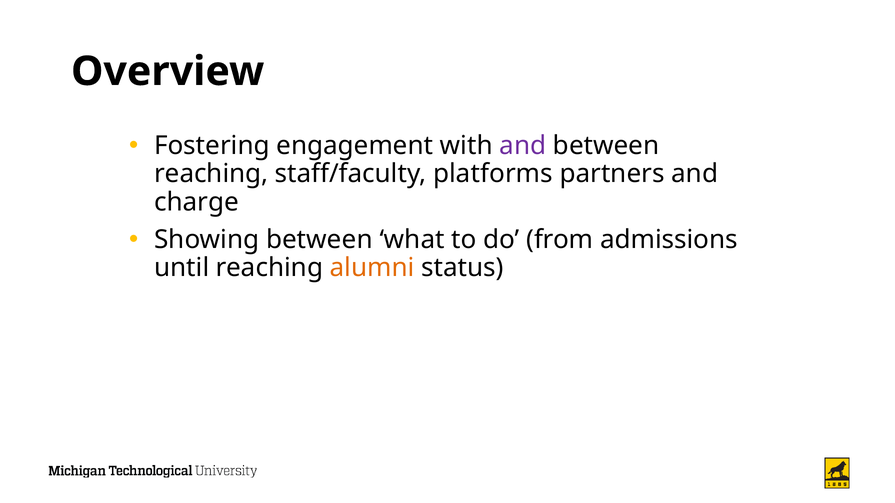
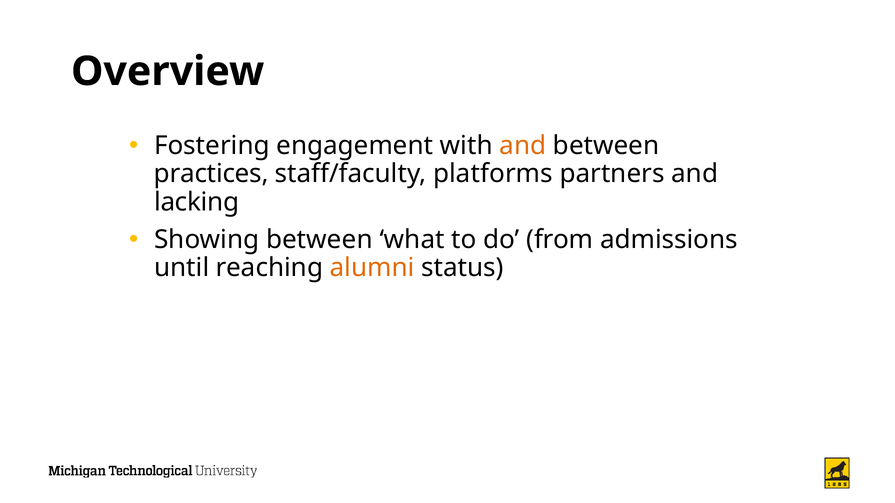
and at (523, 146) colour: purple -> orange
reaching at (211, 174): reaching -> practices
charge: charge -> lacking
